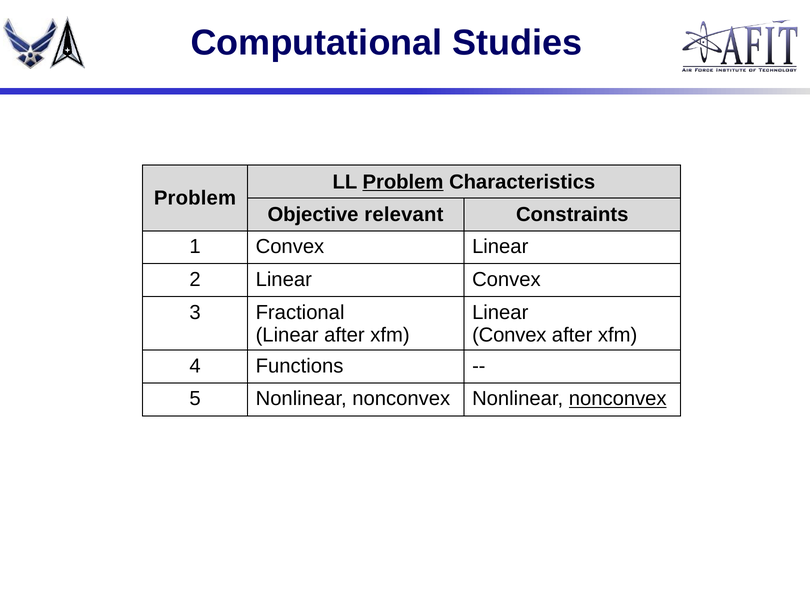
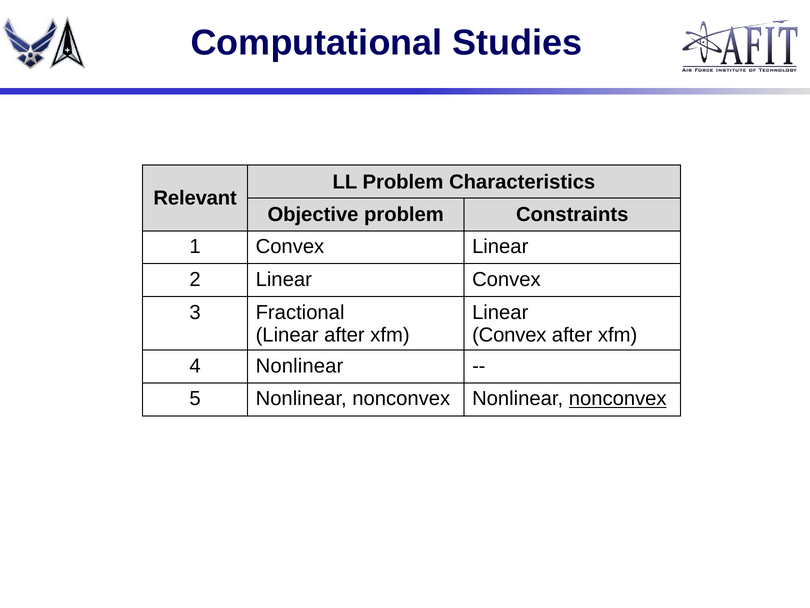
Problem at (403, 182) underline: present -> none
Problem at (195, 198): Problem -> Relevant
Objective relevant: relevant -> problem
4 Functions: Functions -> Nonlinear
